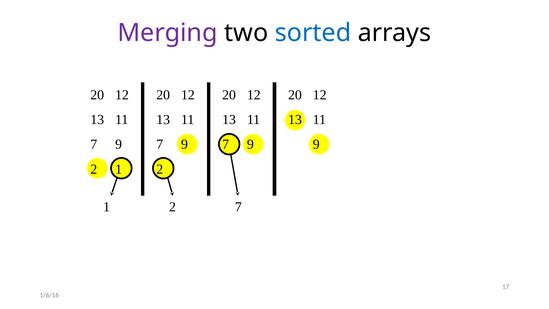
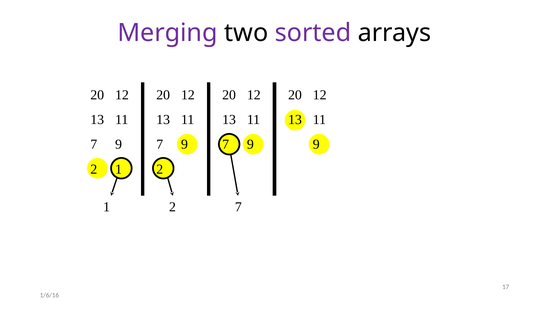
sorted colour: blue -> purple
